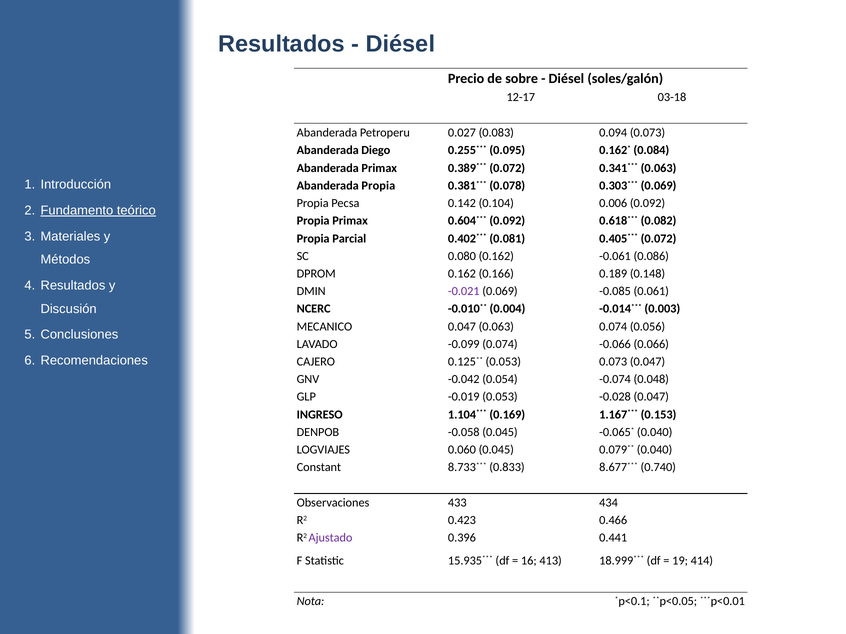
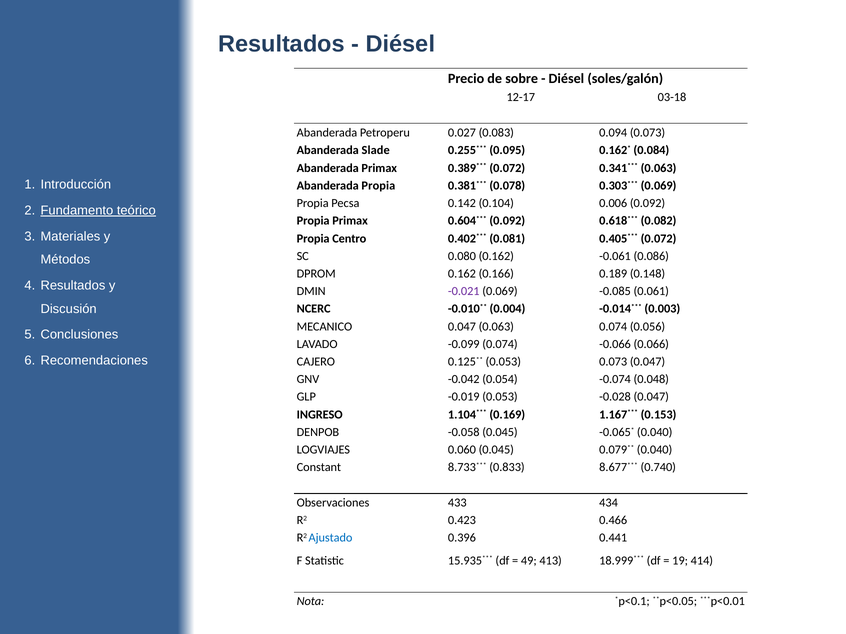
Diego: Diego -> Slade
Parcial: Parcial -> Centro
Ajustado colour: purple -> blue
16: 16 -> 49
